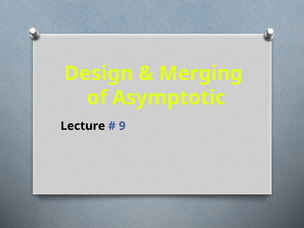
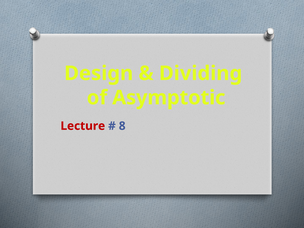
Merging: Merging -> Dividing
Lecture colour: black -> red
9: 9 -> 8
